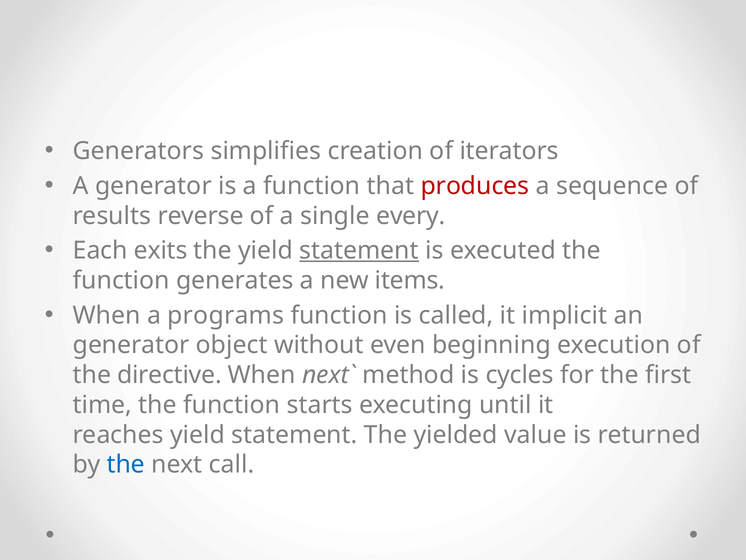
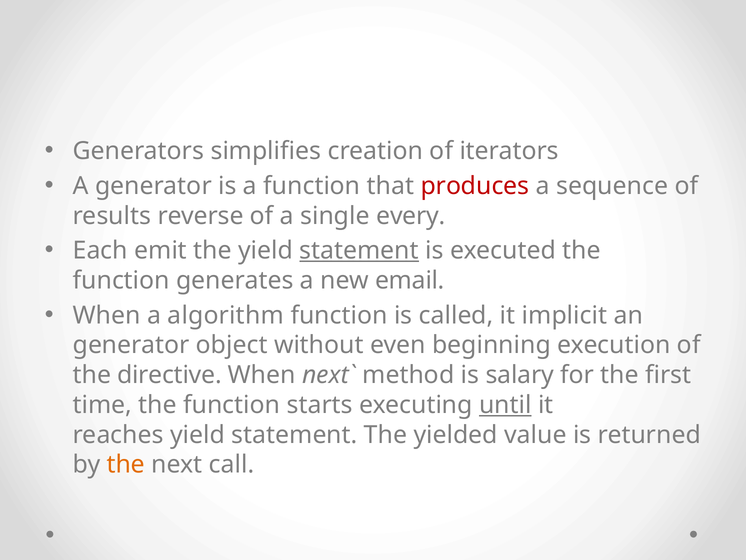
exits: exits -> emit
items: items -> email
programs: programs -> algorithm
cycles: cycles -> salary
until underline: none -> present
the at (126, 464) colour: blue -> orange
